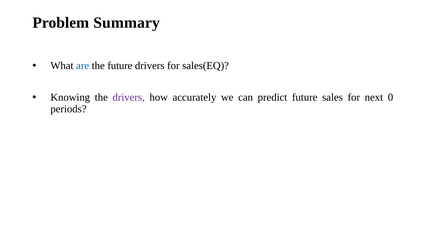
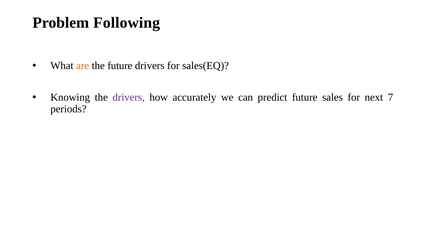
Summary: Summary -> Following
are colour: blue -> orange
0: 0 -> 7
